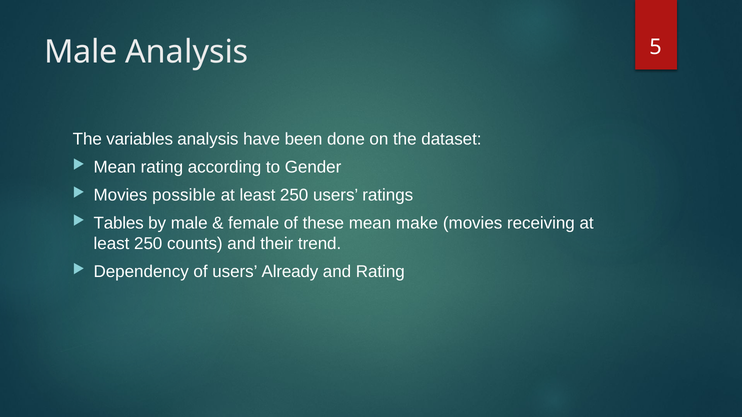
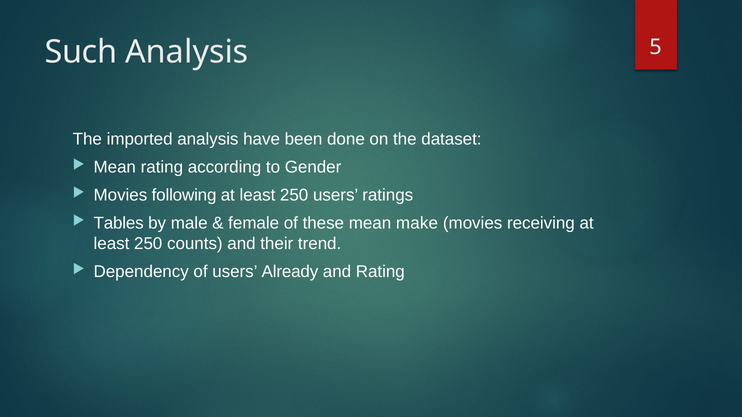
Male at (81, 52): Male -> Such
variables: variables -> imported
possible: possible -> following
